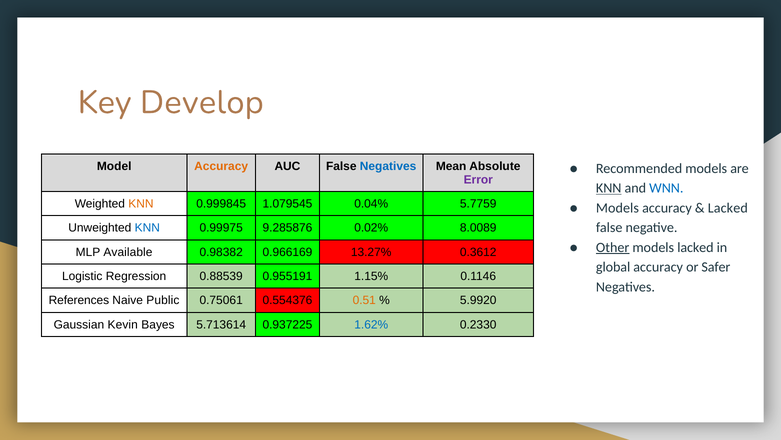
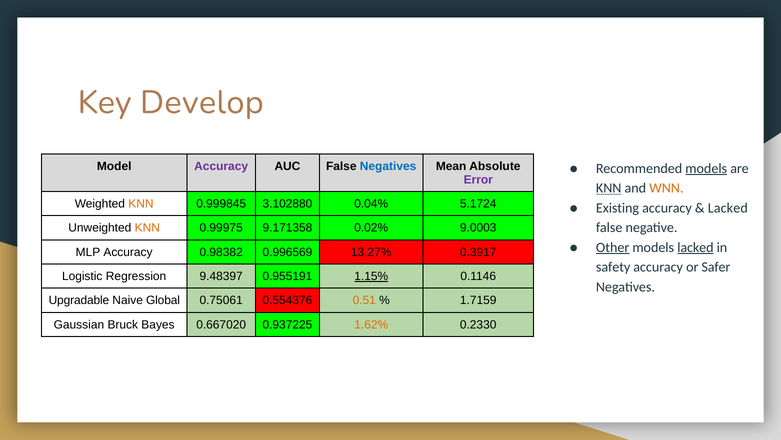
Accuracy at (221, 166) colour: orange -> purple
models at (706, 168) underline: none -> present
WNN colour: blue -> orange
1.079545: 1.079545 -> 3.102880
5.7759: 5.7759 -> 5.1724
Models at (617, 208): Models -> Existing
KNN at (147, 228) colour: blue -> orange
9.285876: 9.285876 -> 9.171358
8.0089: 8.0089 -> 9.0003
lacked at (695, 247) underline: none -> present
MLP Available: Available -> Accuracy
0.966169: 0.966169 -> 0.996569
0.3612: 0.3612 -> 0.3917
global: global -> safety
0.88539: 0.88539 -> 9.48397
1.15% underline: none -> present
References: References -> Upgradable
Public: Public -> Global
5.9920: 5.9920 -> 1.7159
Kevin: Kevin -> Bruck
5.713614: 5.713614 -> 0.667020
1.62% colour: blue -> orange
